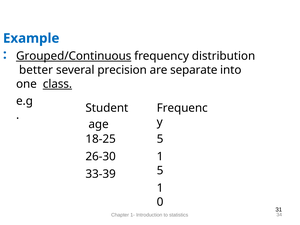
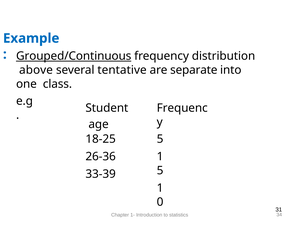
better: better -> above
precision: precision -> tentative
class underline: present -> none
26-30: 26-30 -> 26-36
